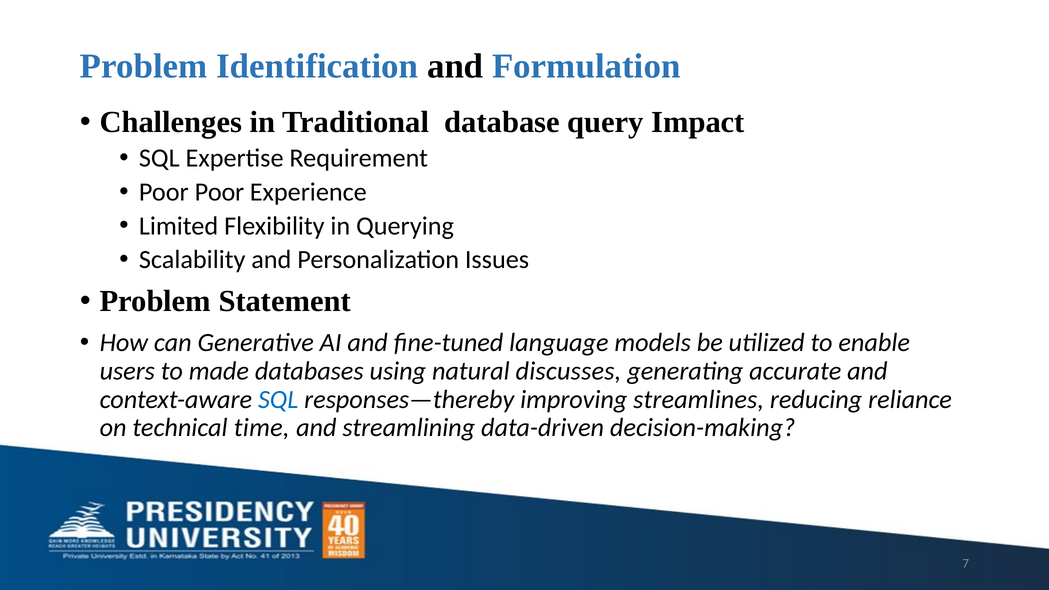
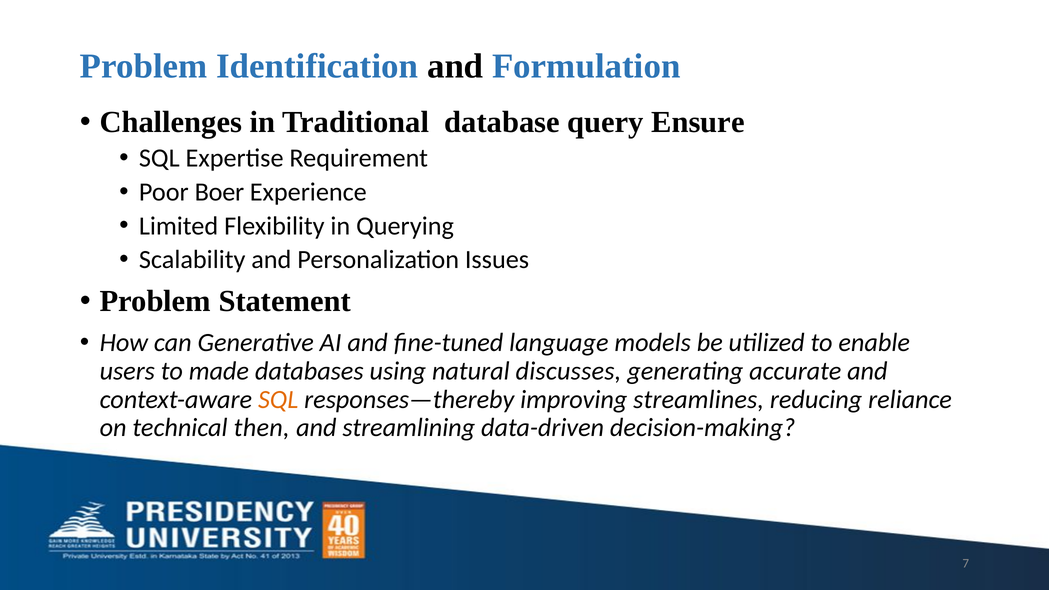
Impact: Impact -> Ensure
Poor Poor: Poor -> Boer
SQL at (278, 399) colour: blue -> orange
time: time -> then
